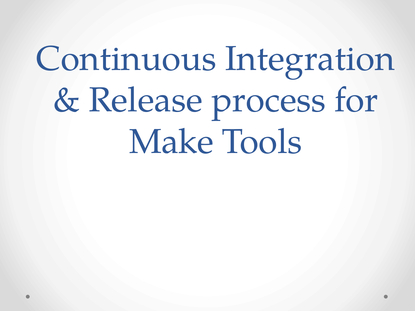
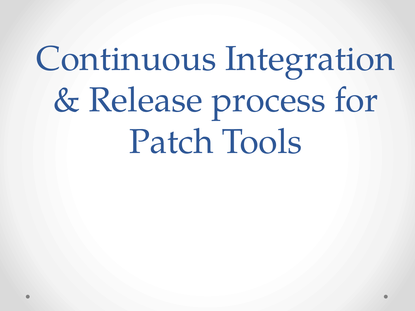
Make: Make -> Patch
